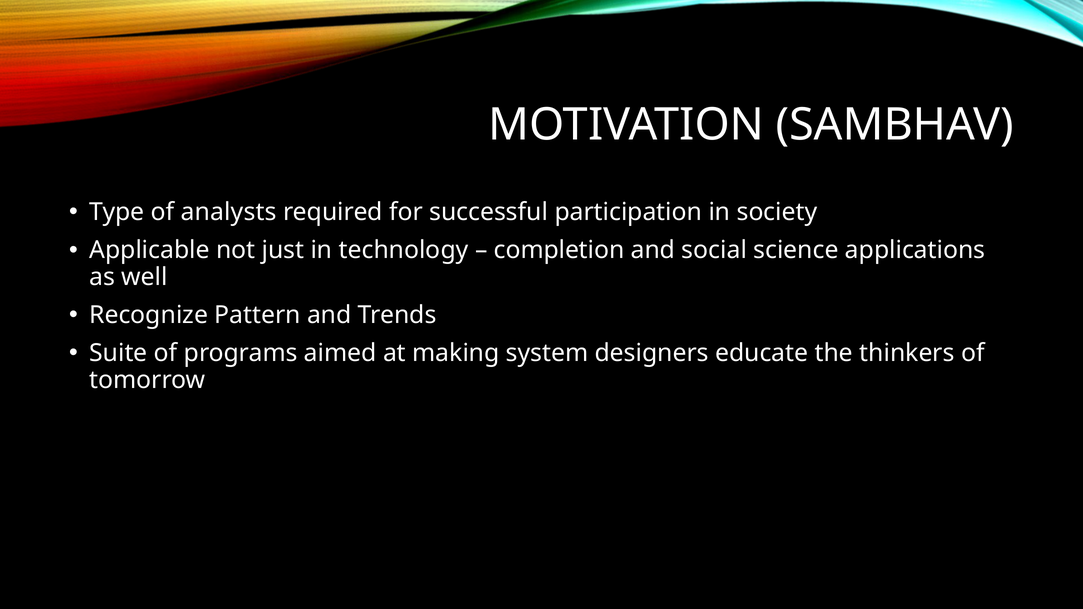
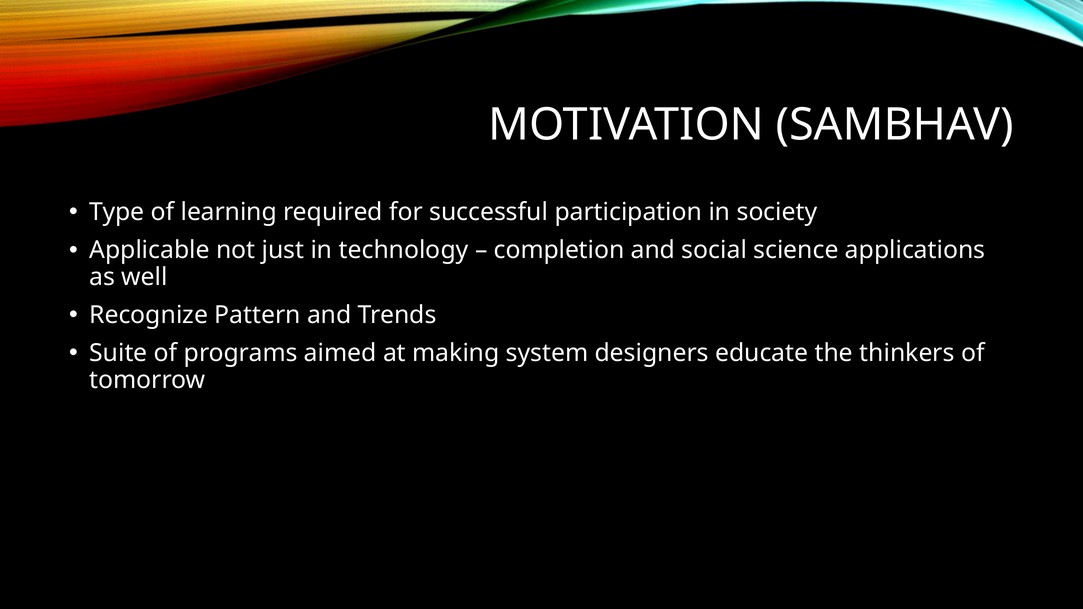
analysts: analysts -> learning
